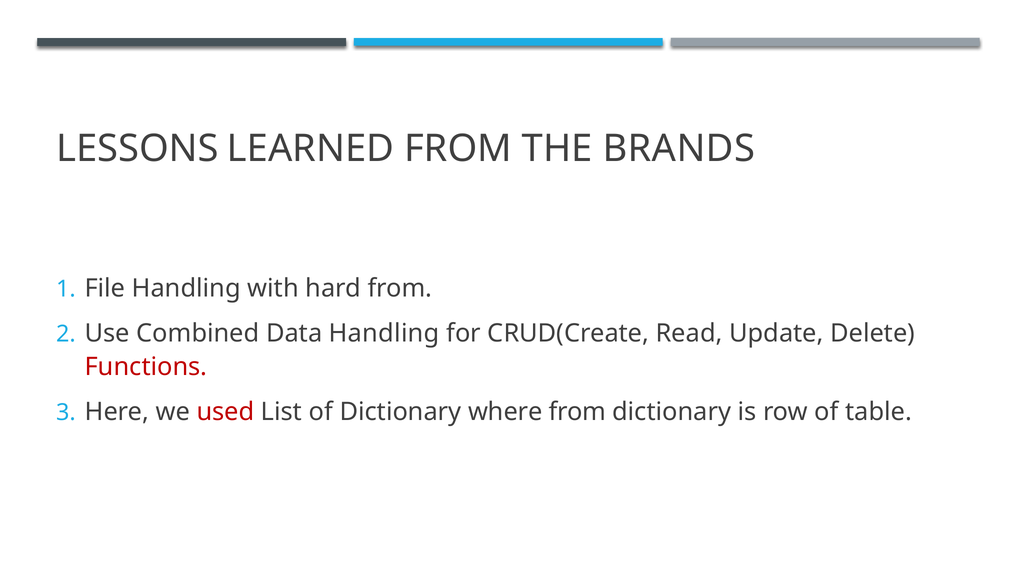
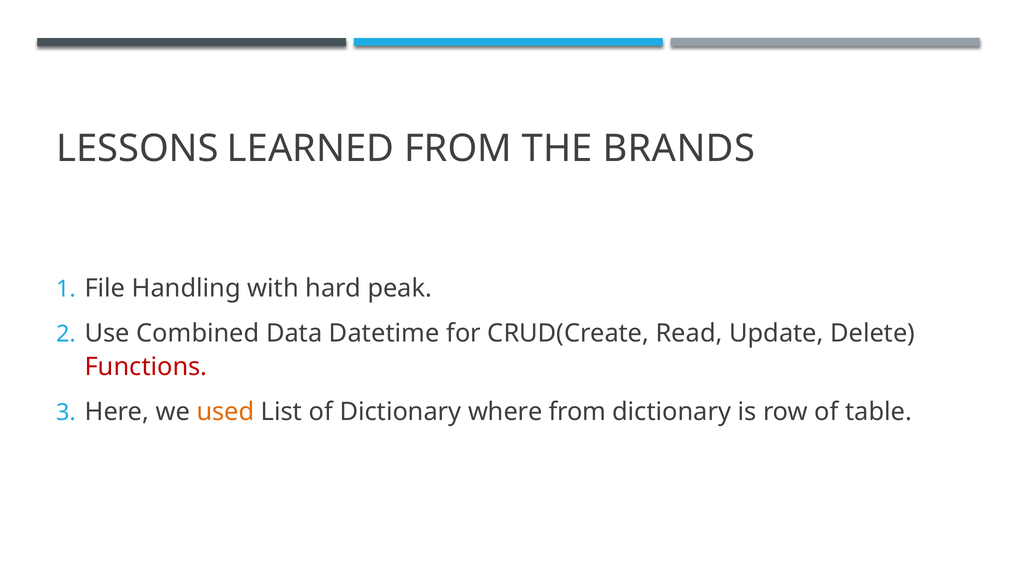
hard from: from -> peak
Data Handling: Handling -> Datetime
used colour: red -> orange
